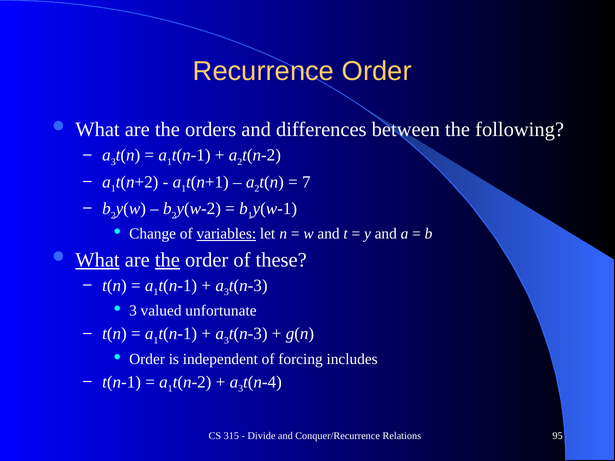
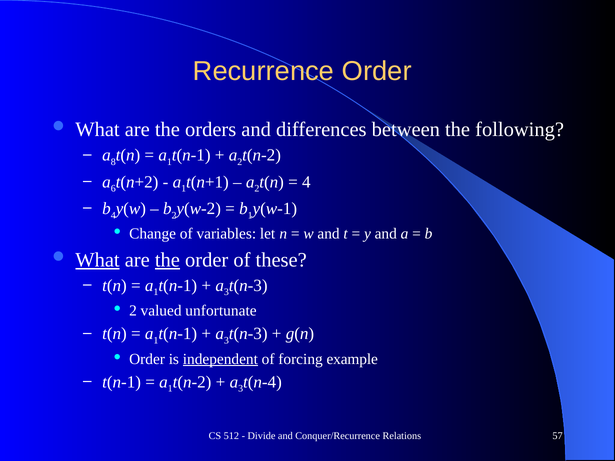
3 at (113, 162): 3 -> 8
1 at (113, 189): 1 -> 6
7 at (306, 182): 7 -> 4
2 at (113, 215): 2 -> 4
variables underline: present -> none
3 at (133, 311): 3 -> 2
independent underline: none -> present
includes: includes -> example
315: 315 -> 512
95: 95 -> 57
